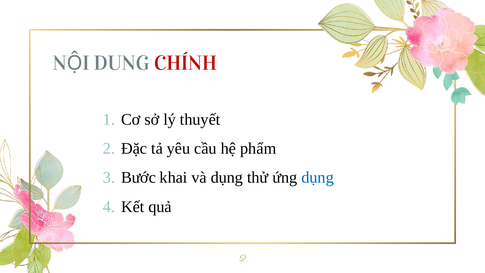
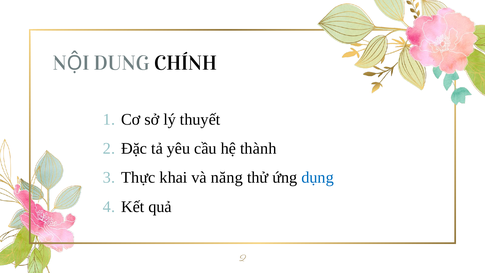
CHÍNH colour: red -> black
phẩm: phẩm -> thành
Bước: Bước -> Thực
và dụng: dụng -> năng
